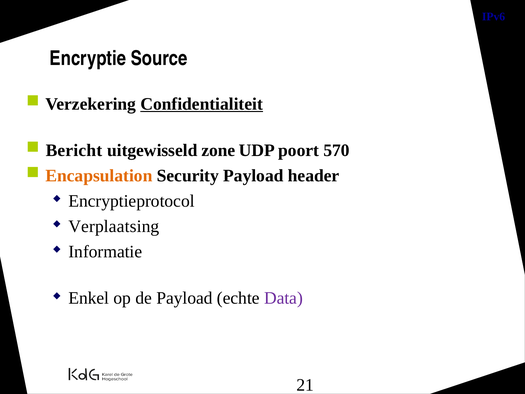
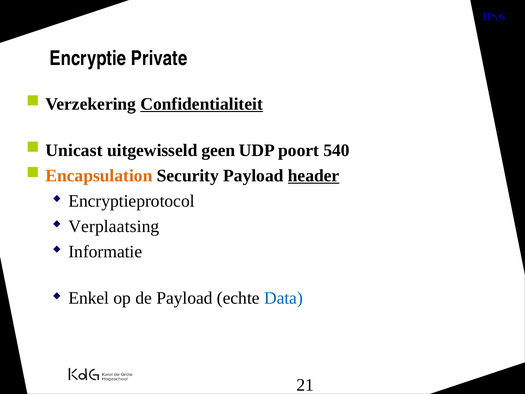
Source: Source -> Private
Bericht: Bericht -> Unicast
zone: zone -> geen
570: 570 -> 540
header underline: none -> present
Data colour: purple -> blue
